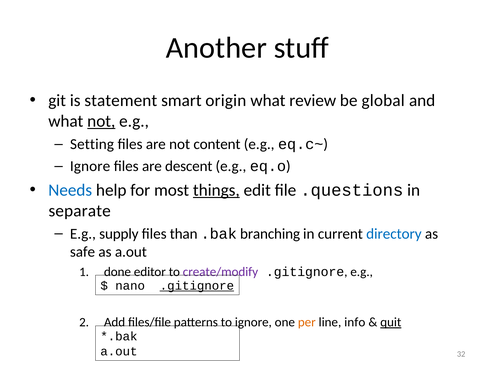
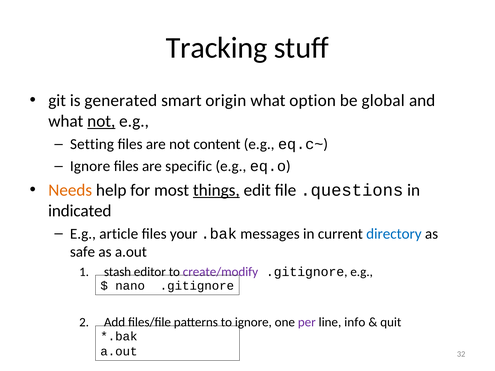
Another: Another -> Tracking
statement: statement -> generated
review: review -> option
descent: descent -> specific
Needs colour: blue -> orange
separate: separate -> indicated
supply: supply -> article
than: than -> your
branching: branching -> messages
done: done -> stash
.gitignore at (197, 286) underline: present -> none
per colour: orange -> purple
quit underline: present -> none
